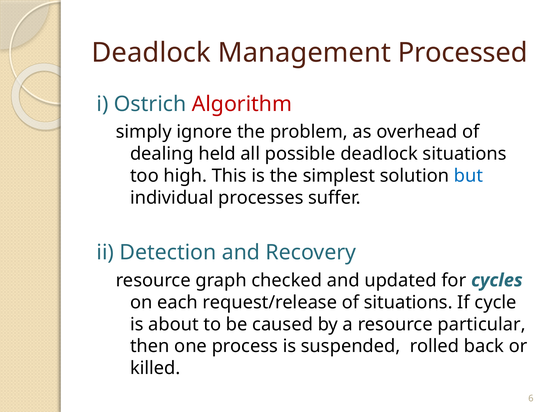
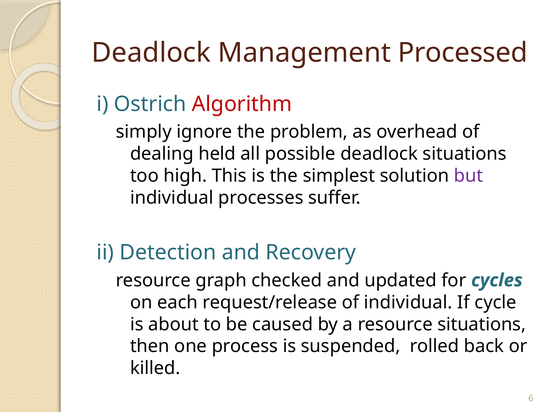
but colour: blue -> purple
of situations: situations -> individual
resource particular: particular -> situations
